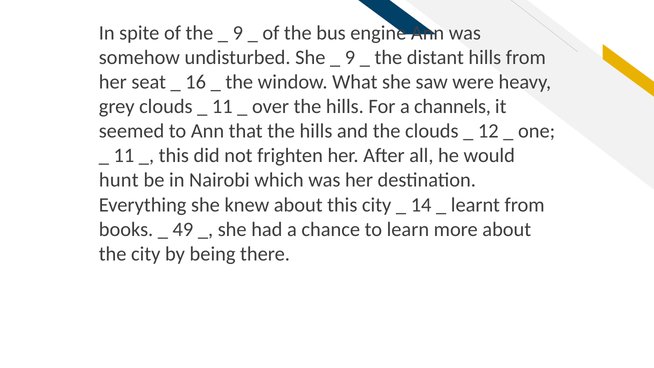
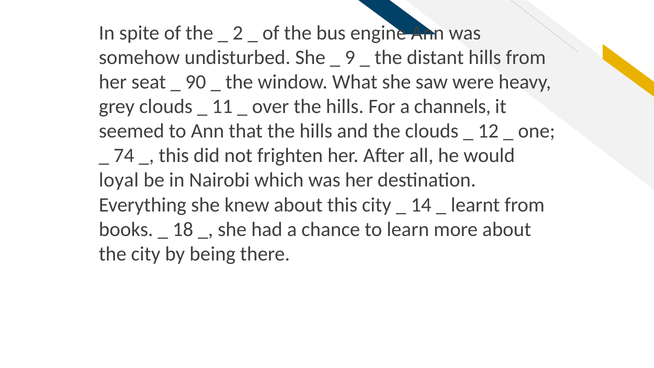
9 at (238, 33): 9 -> 2
16: 16 -> 90
11 at (124, 156): 11 -> 74
hunt: hunt -> loyal
49: 49 -> 18
